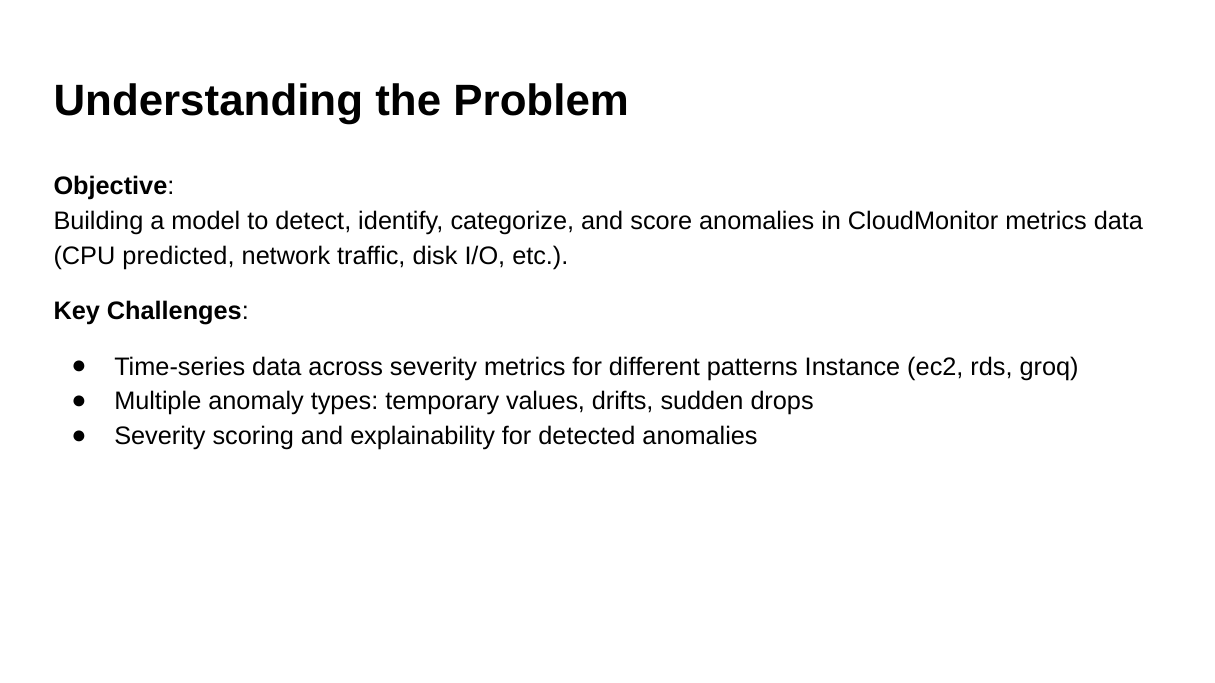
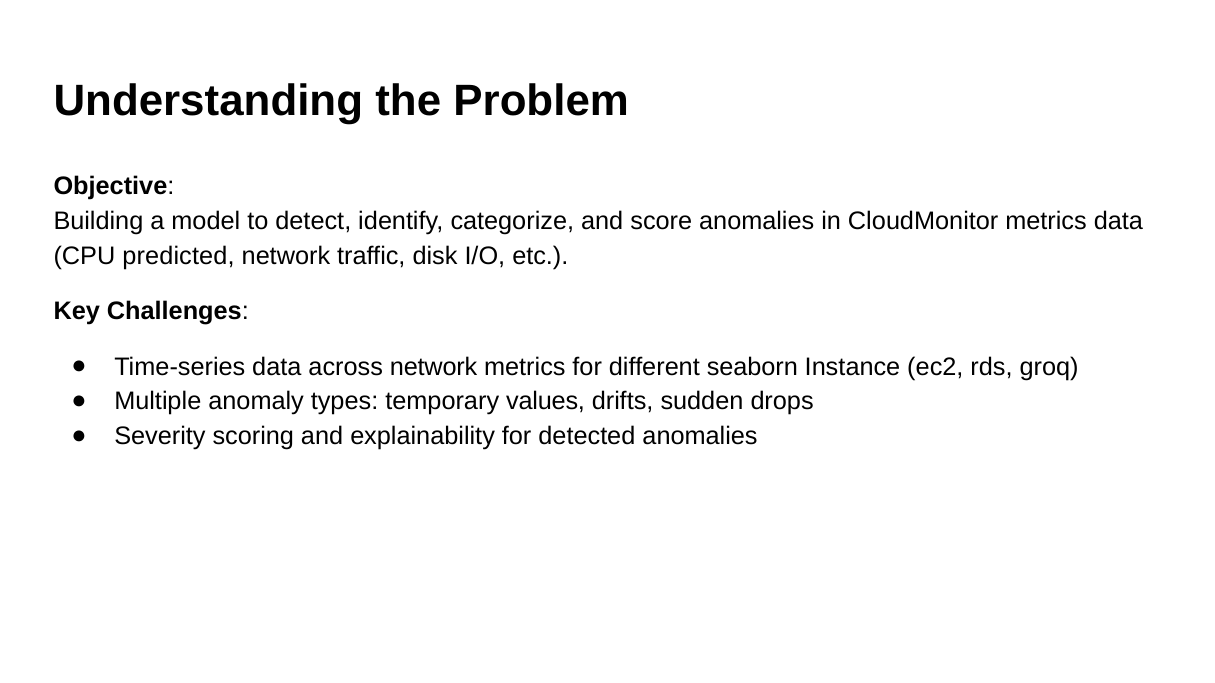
across severity: severity -> network
patterns: patterns -> seaborn
